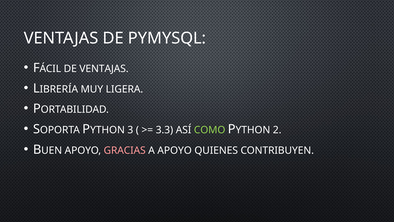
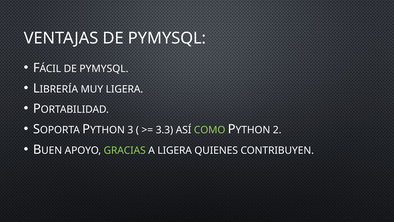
VENTAJAS at (104, 69): VENTAJAS -> PYMYSQL
GRACIAS colour: pink -> light green
A APOYO: APOYO -> LIGERA
